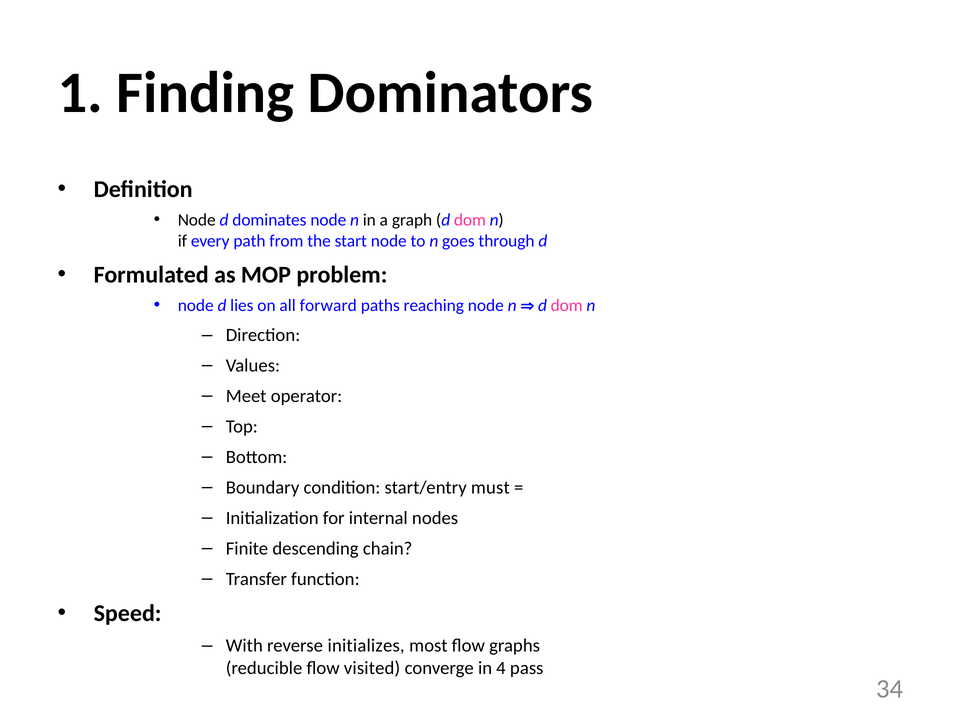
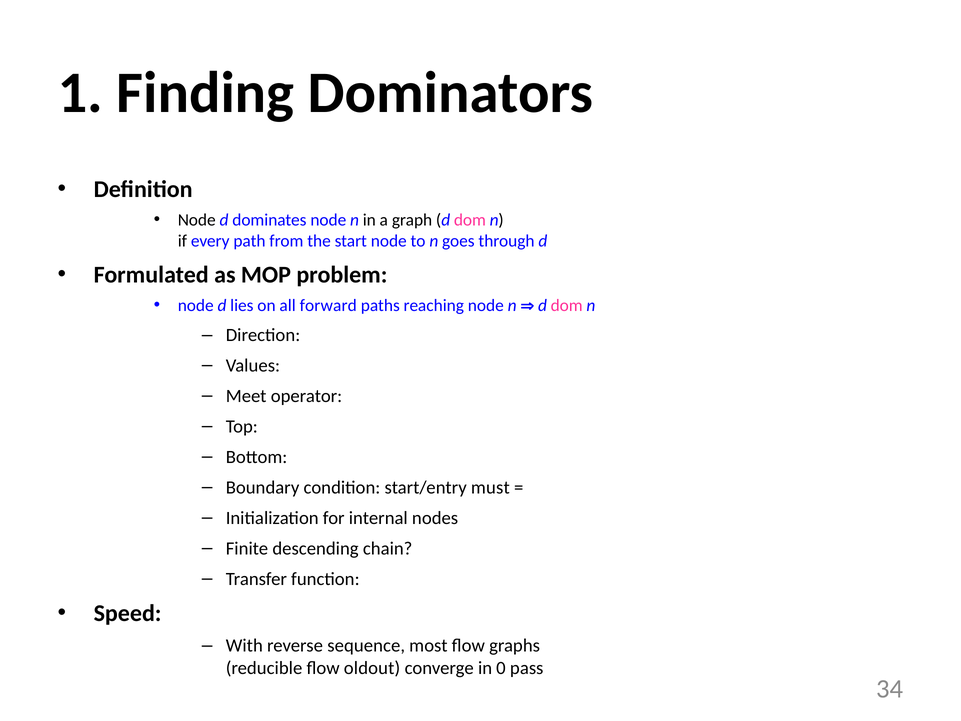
initializes: initializes -> sequence
visited: visited -> oldout
4: 4 -> 0
